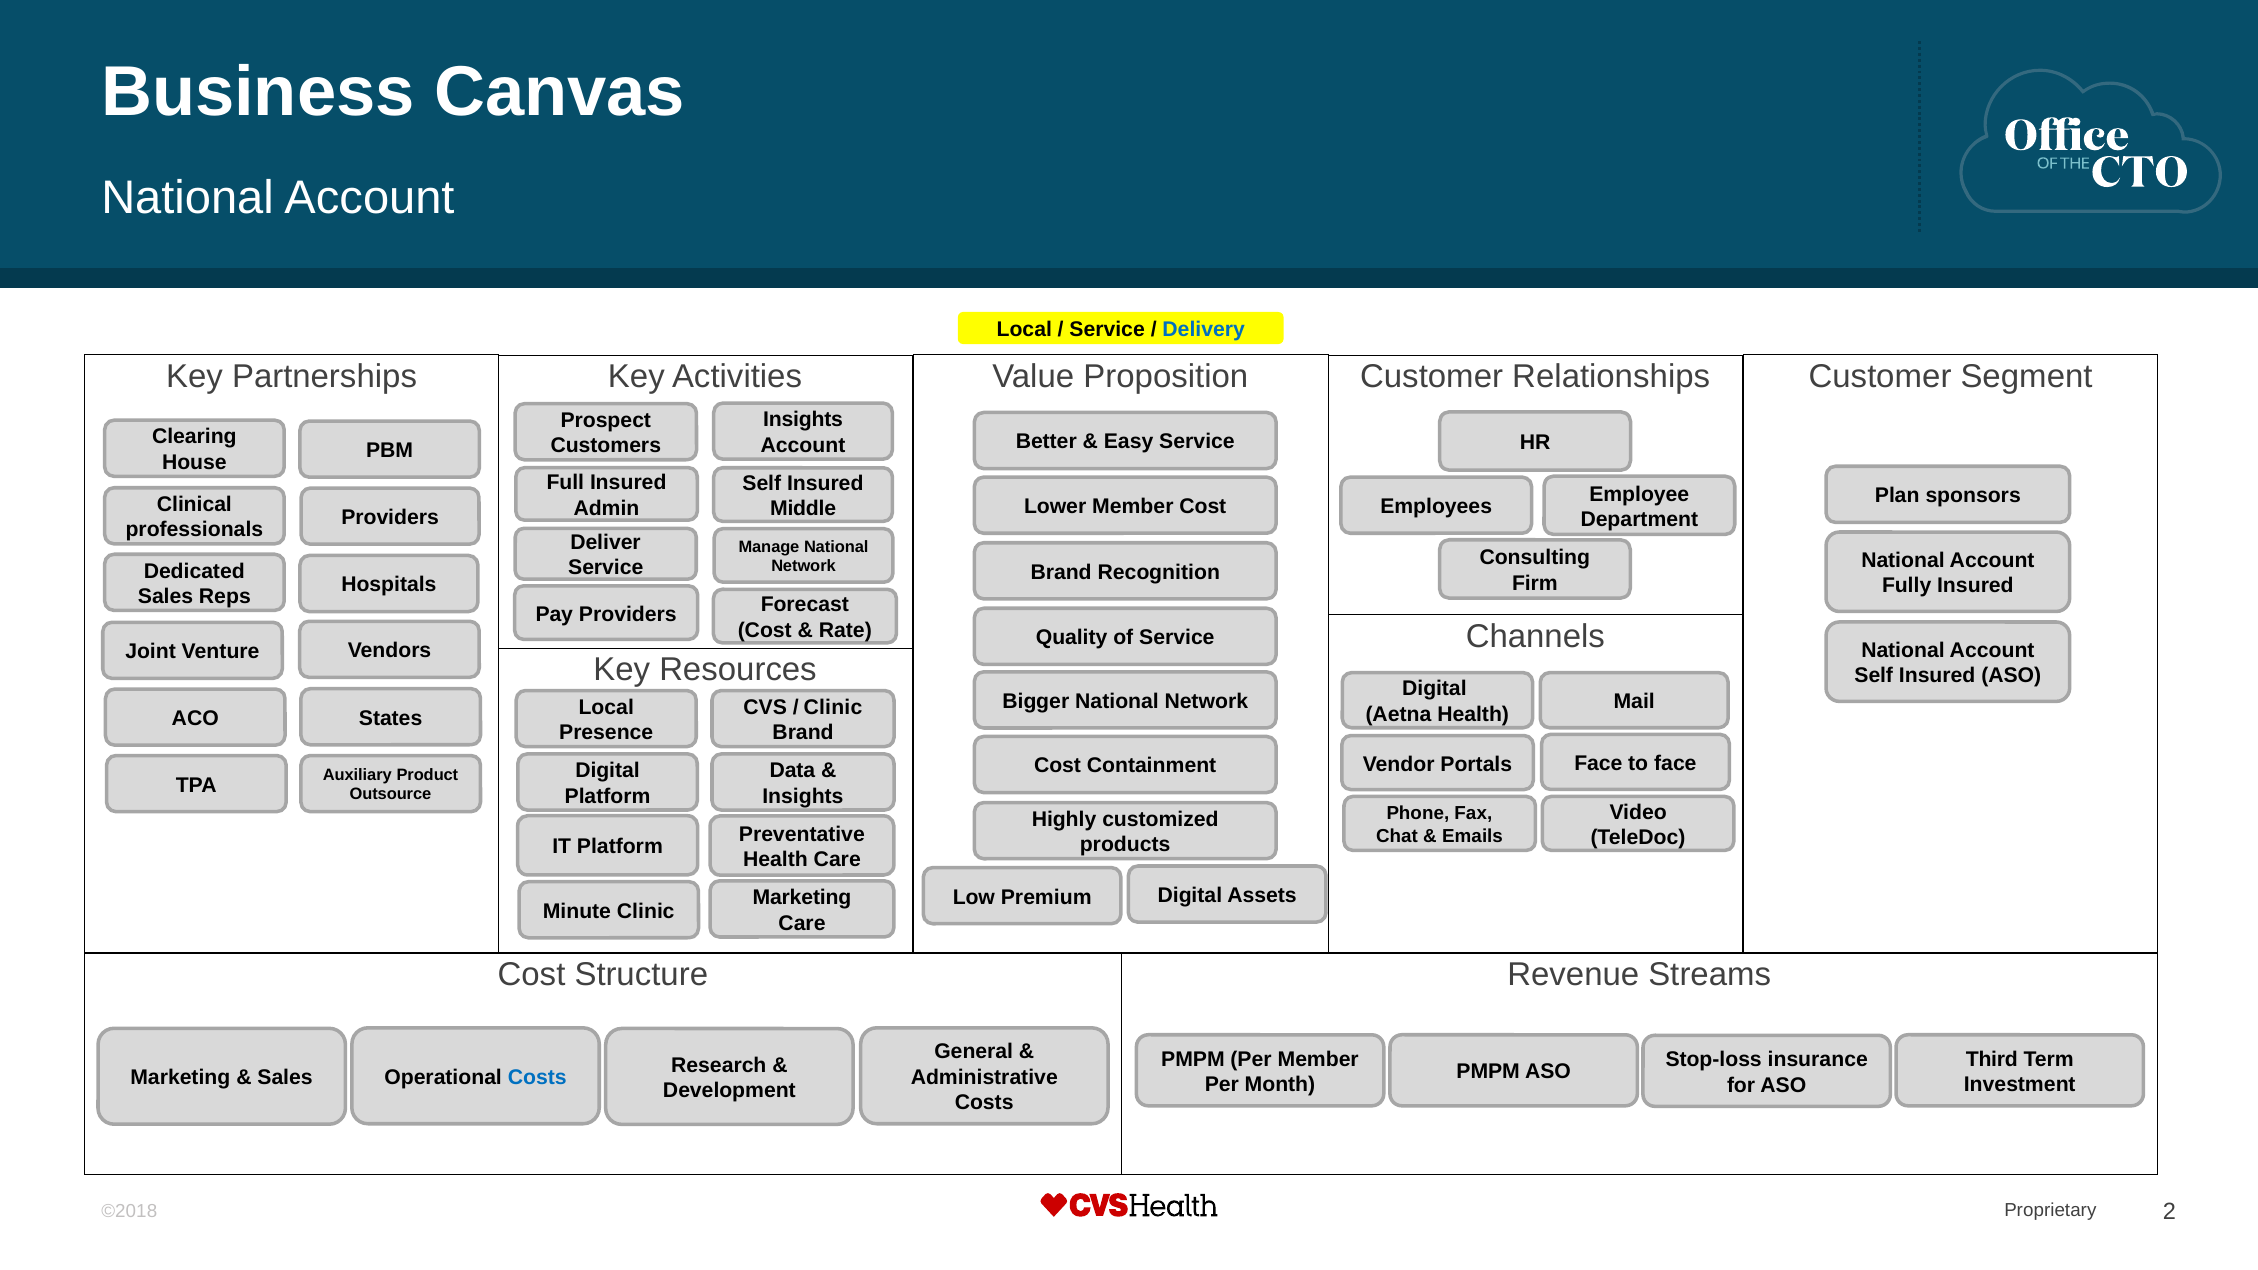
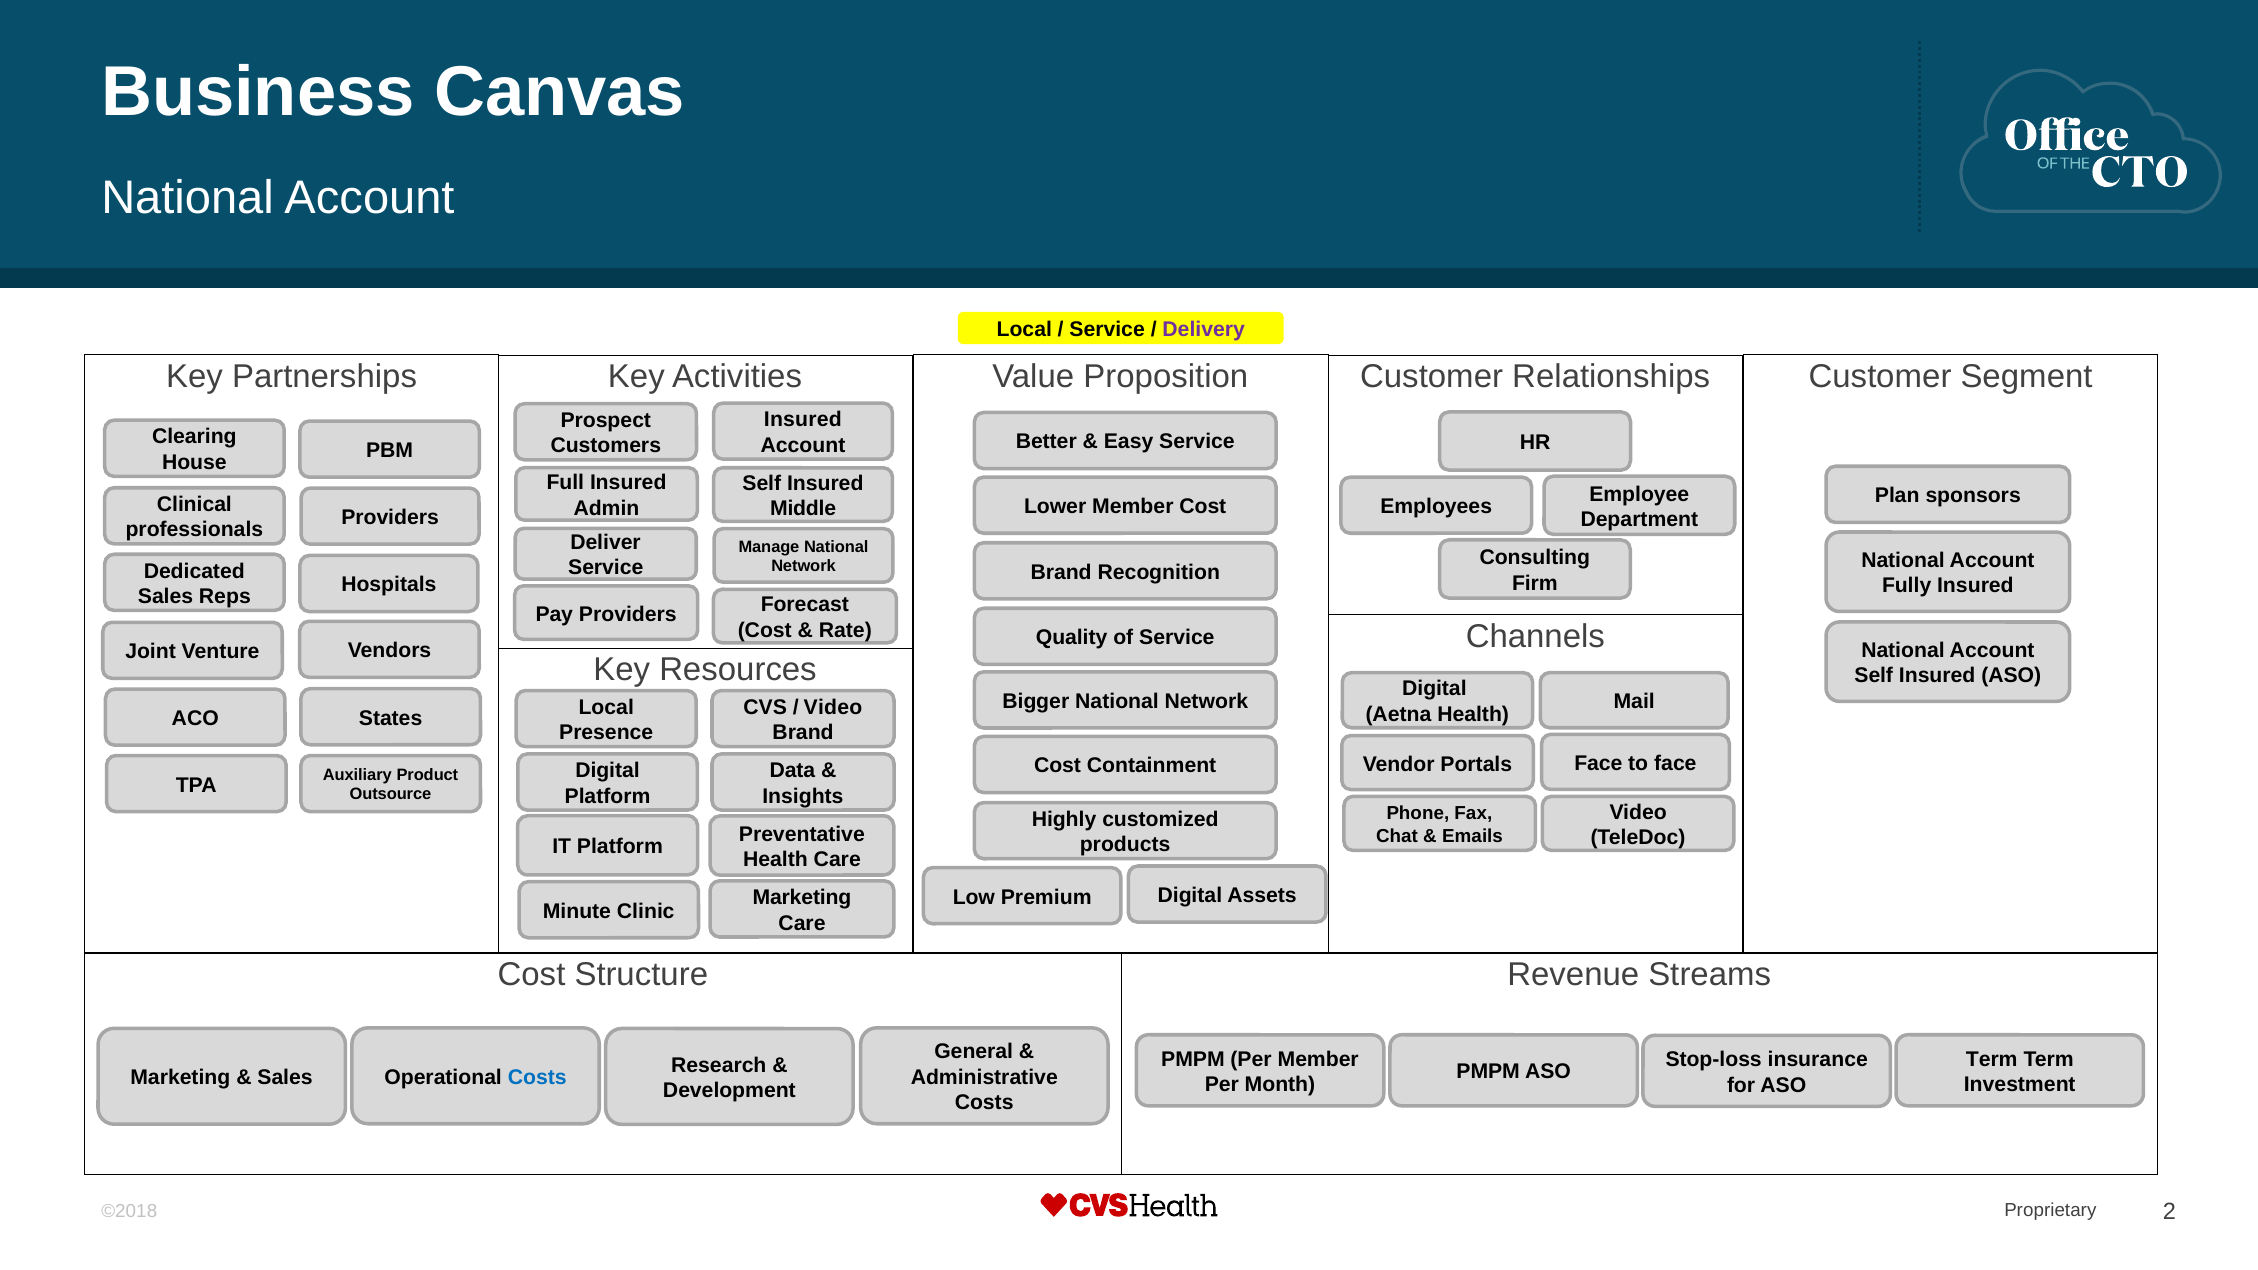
Delivery colour: blue -> purple
Insights at (803, 420): Insights -> Insured
Clinic at (833, 707): Clinic -> Video
Third at (1992, 1059): Third -> Term
